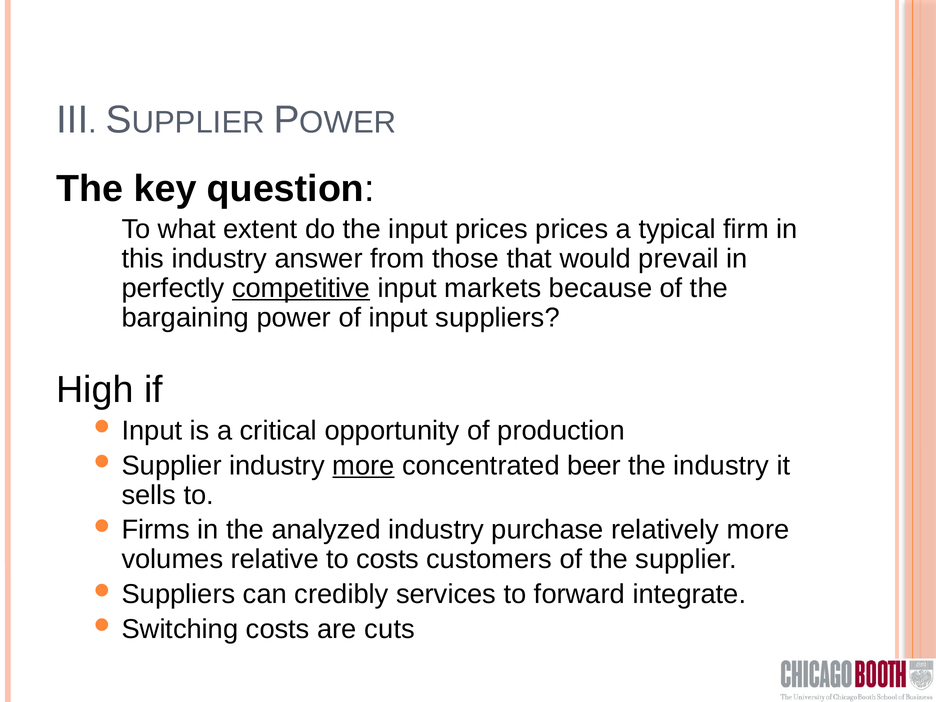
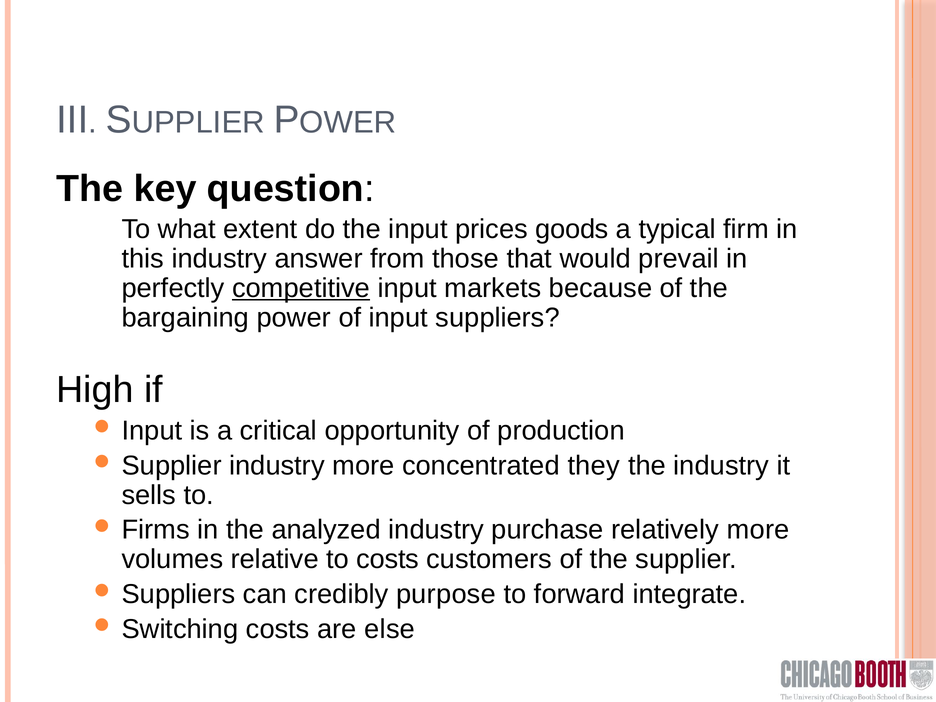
prices prices: prices -> goods
more at (363, 466) underline: present -> none
beer: beer -> they
services: services -> purpose
cuts: cuts -> else
